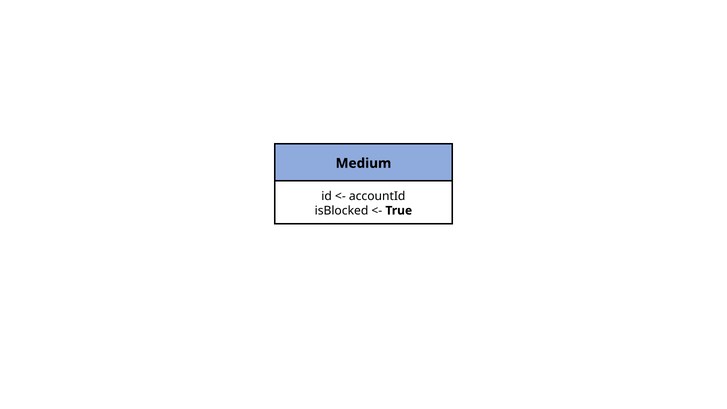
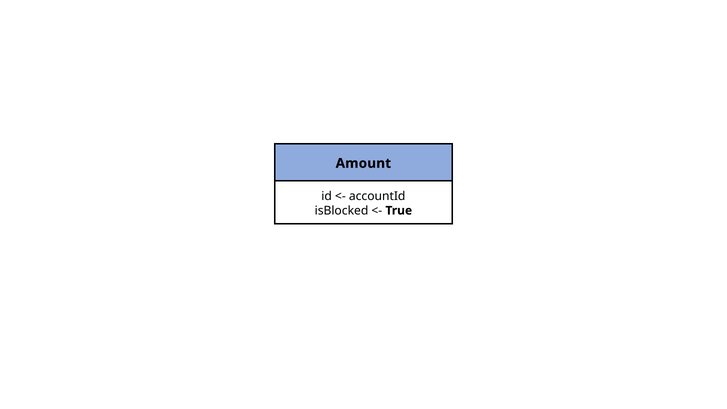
Medium: Medium -> Amount
